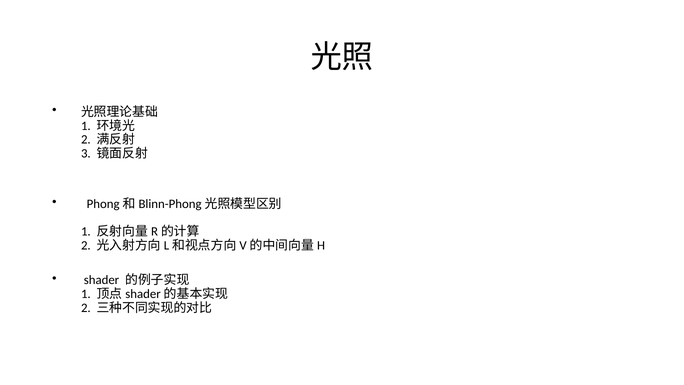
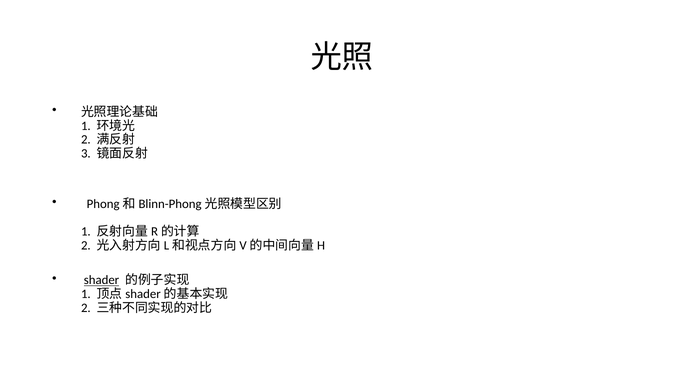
shader underline: none -> present
